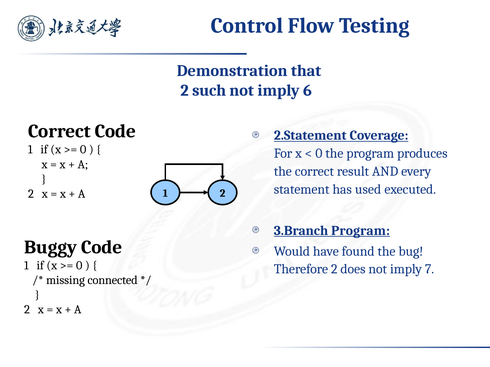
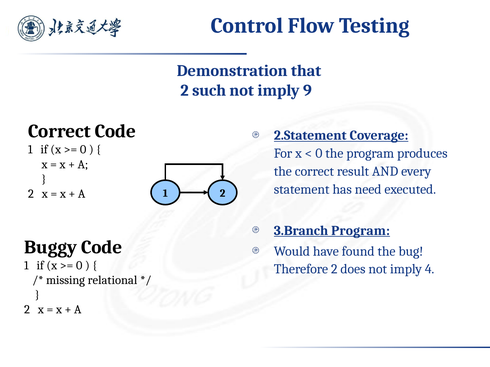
6: 6 -> 9
used: used -> need
7: 7 -> 4
connected: connected -> relational
